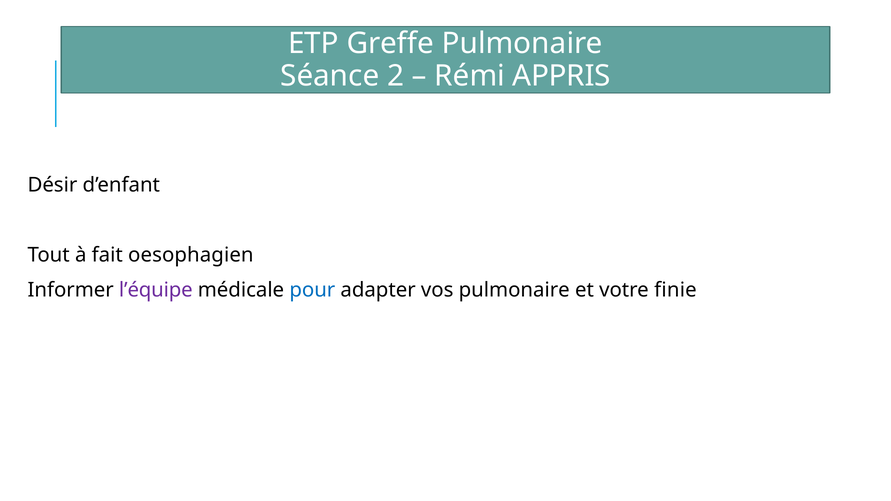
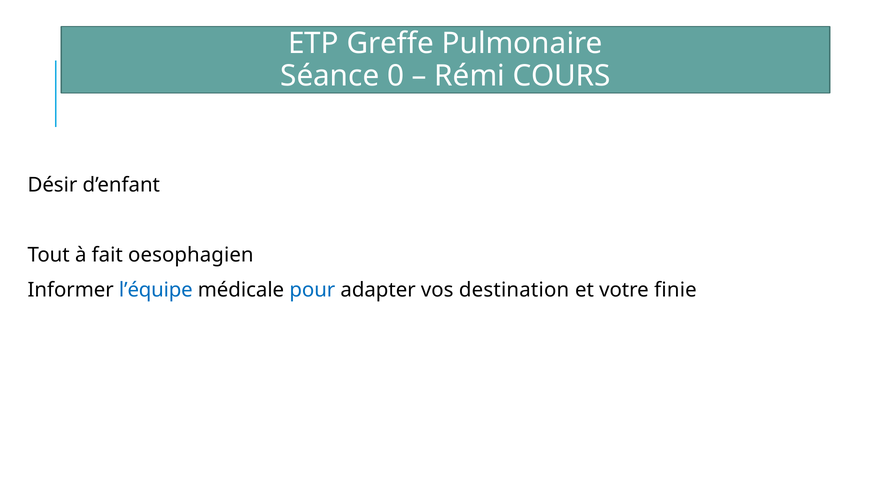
2: 2 -> 0
APPRIS: APPRIS -> COURS
l’équipe colour: purple -> blue
vos pulmonaire: pulmonaire -> destination
